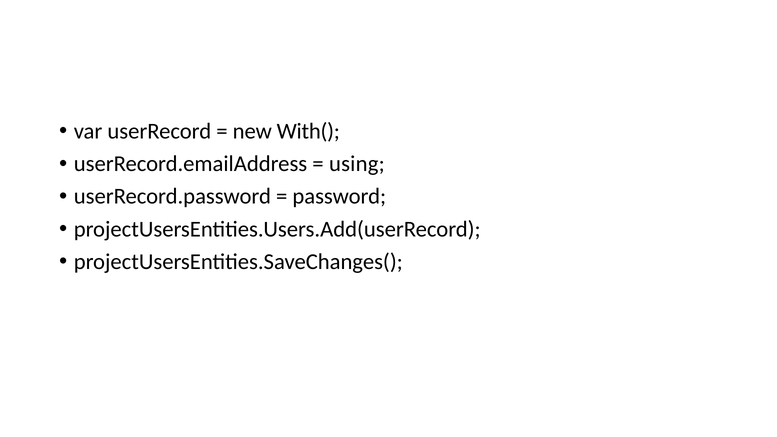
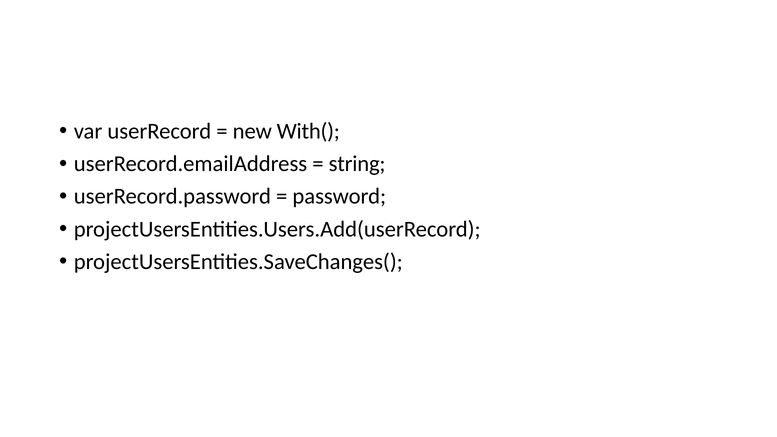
using: using -> string
